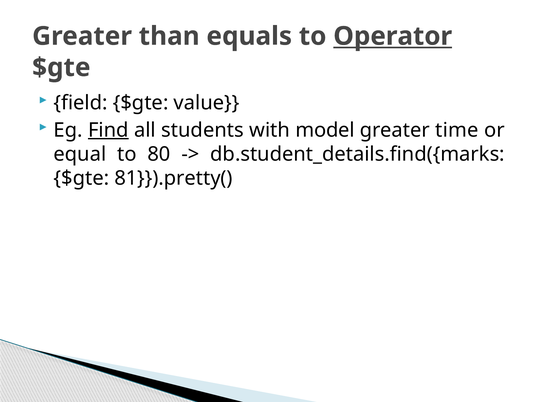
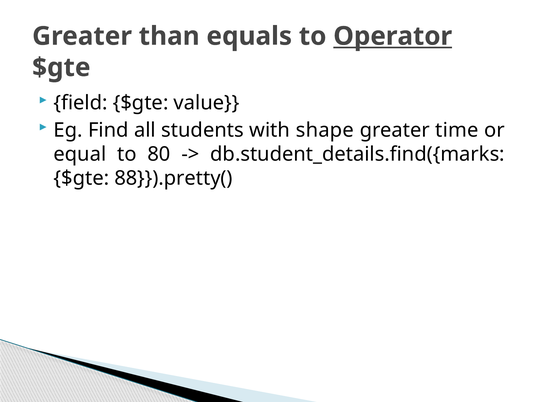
Find underline: present -> none
model: model -> shape
81}}).pretty(: 81}}).pretty( -> 88}}).pretty(
